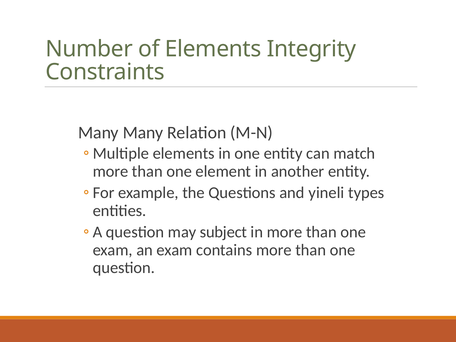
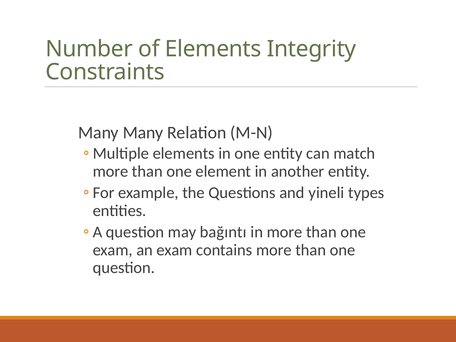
subject: subject -> bağıntı
